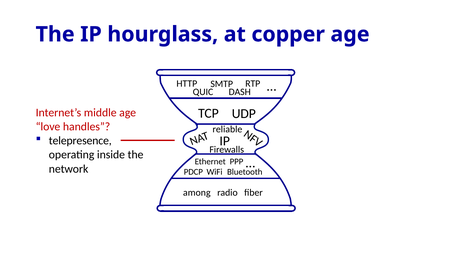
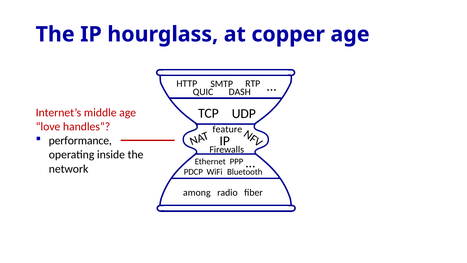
reliable: reliable -> feature
telepresence: telepresence -> performance
